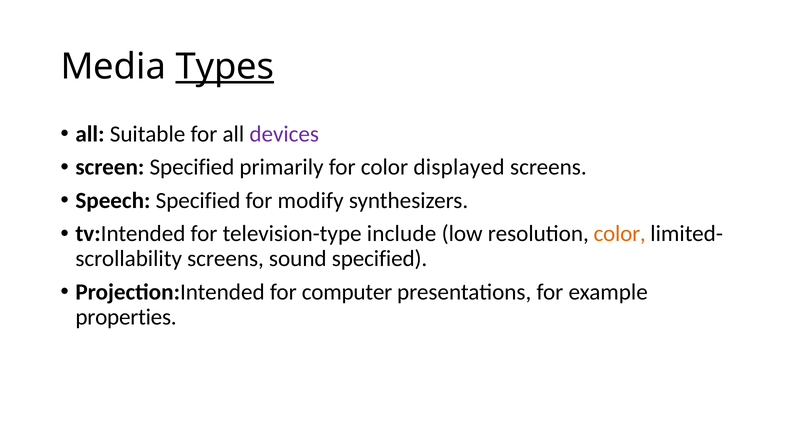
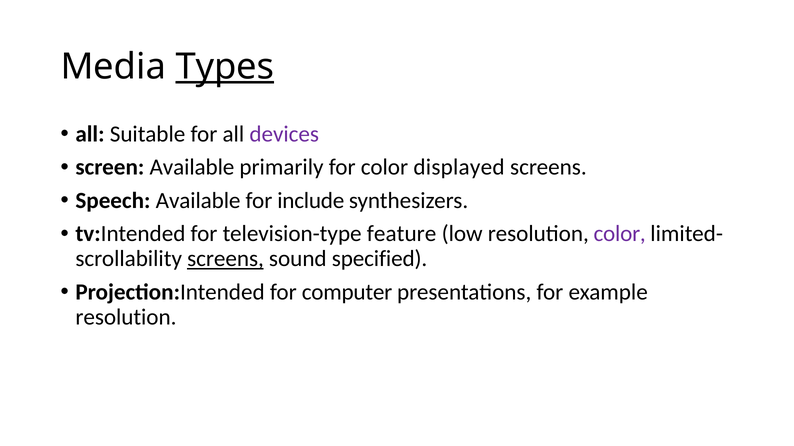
screen Specified: Specified -> Available
Speech Specified: Specified -> Available
modify: modify -> include
include: include -> feature
color at (620, 234) colour: orange -> purple
screens at (226, 259) underline: none -> present
properties at (126, 317): properties -> resolution
